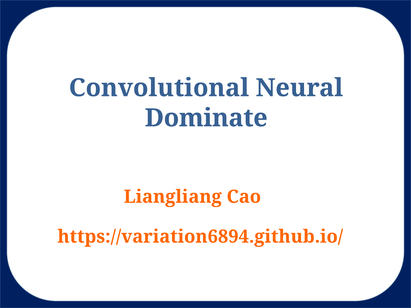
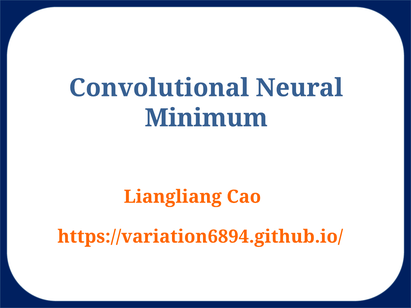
Dominate: Dominate -> Minimum
